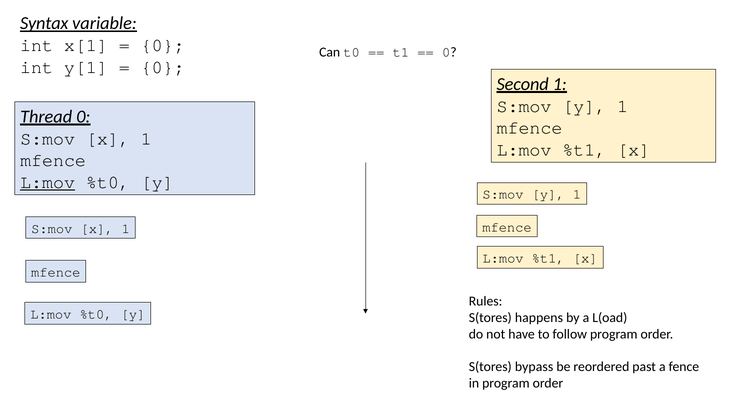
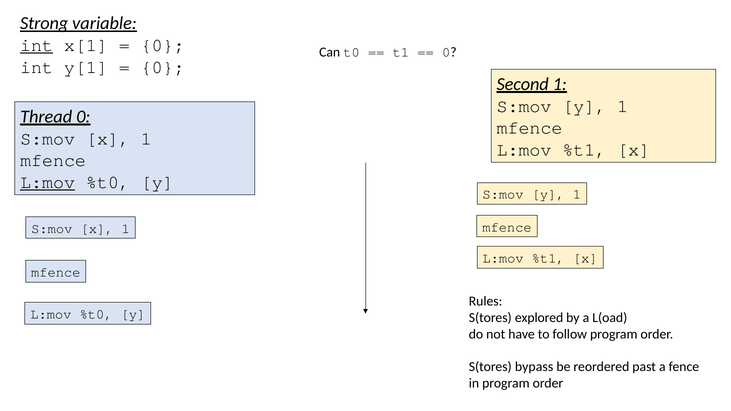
Syntax: Syntax -> Strong
int at (37, 45) underline: none -> present
happens: happens -> explored
